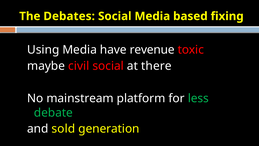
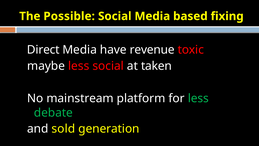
Debates: Debates -> Possible
Using: Using -> Direct
maybe civil: civil -> less
there: there -> taken
